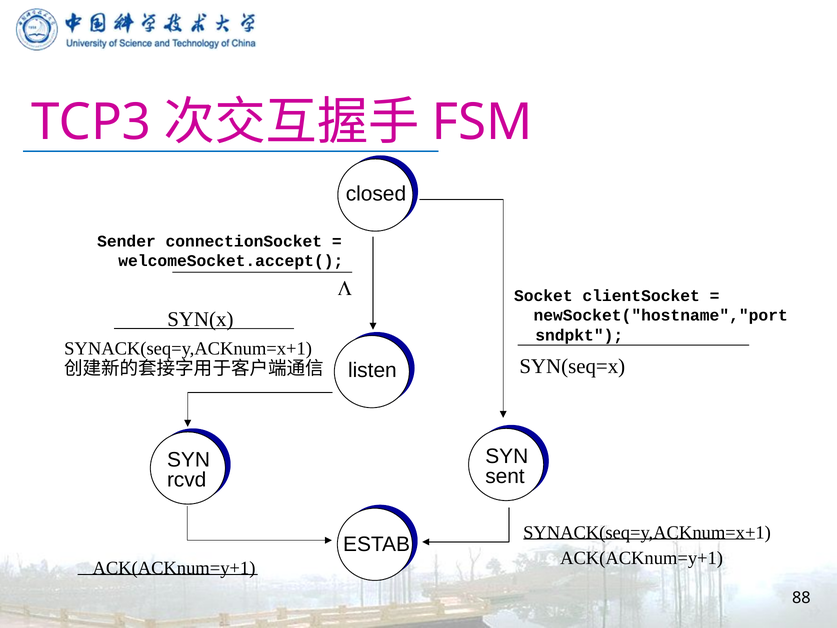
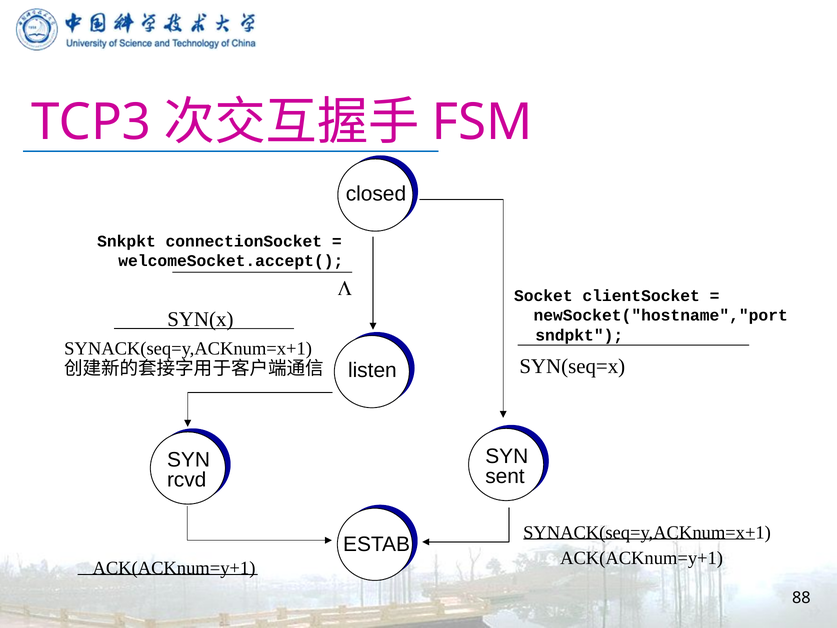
Sender: Sender -> Snkpkt
